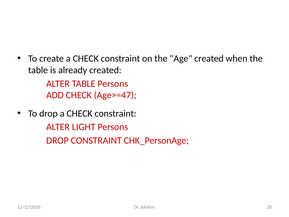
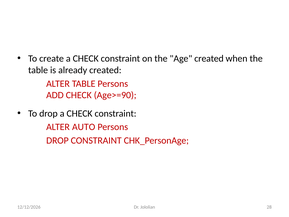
Age>=47: Age>=47 -> Age>=90
LIGHT: LIGHT -> AUTO
